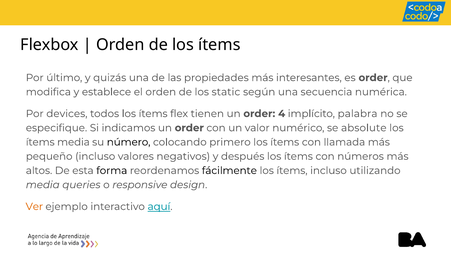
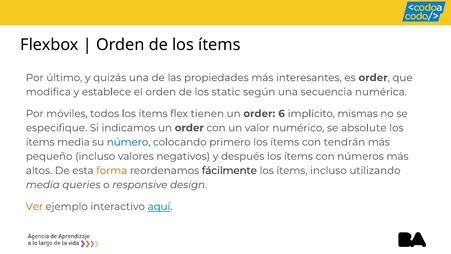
devices: devices -> móviles
4: 4 -> 6
palabra: palabra -> mismas
número colour: black -> blue
llamada: llamada -> tendrán
forma colour: black -> orange
